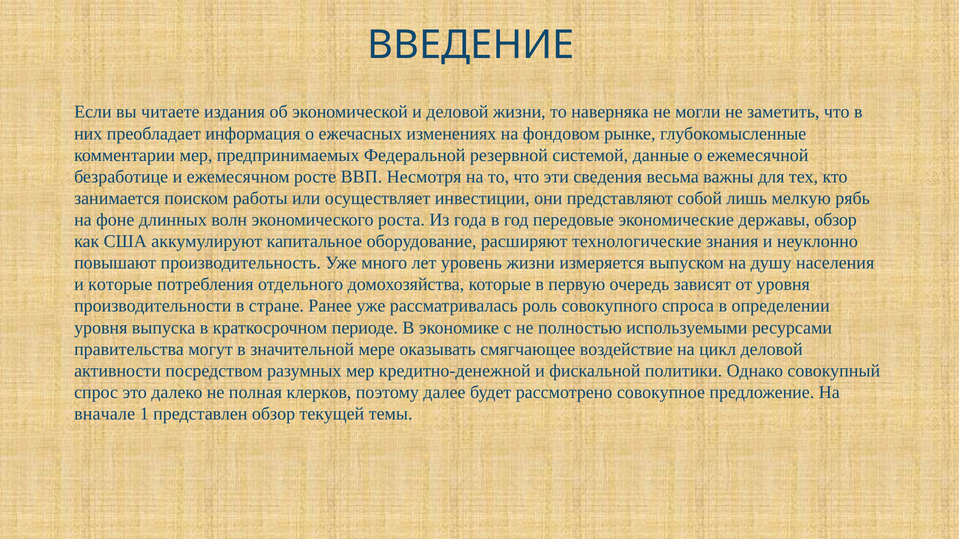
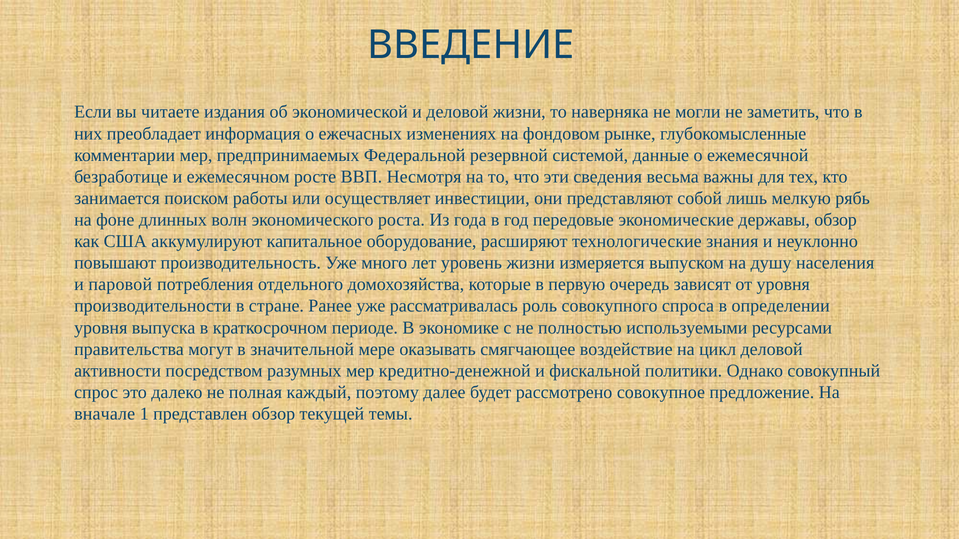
и которые: которые -> паровой
клерков: клерков -> каждый
